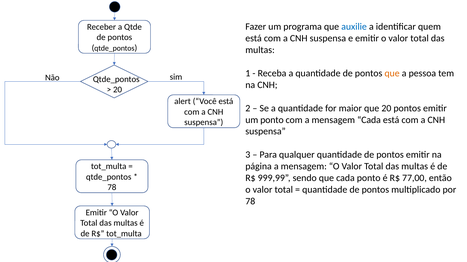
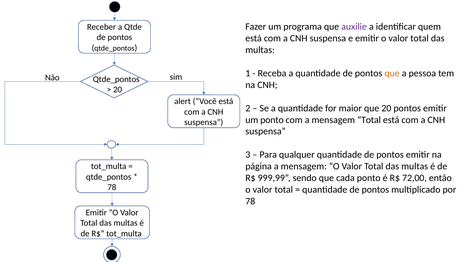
auxilie colour: blue -> purple
mensagem Cada: Cada -> Total
77,00: 77,00 -> 72,00
